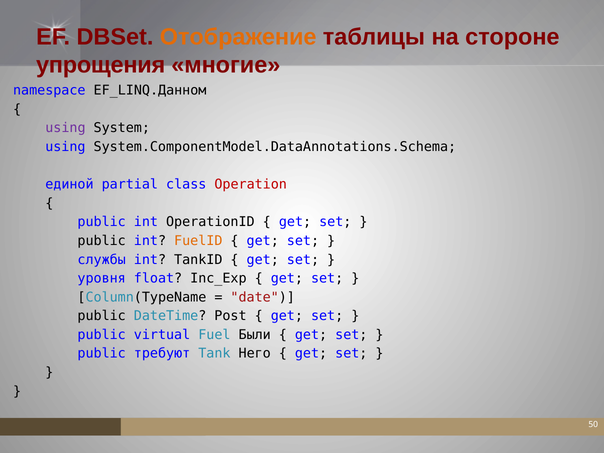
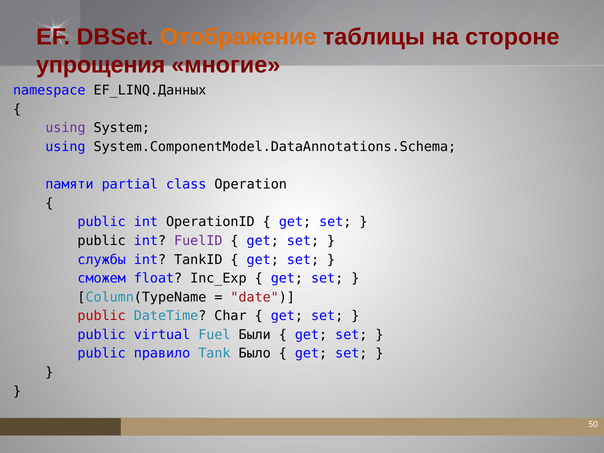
EF_LINQ.Данном: EF_LINQ.Данном -> EF_LINQ.Данных
единой: единой -> памяти
Operation colour: red -> black
FuelID colour: orange -> purple
уровня: уровня -> сможем
public at (102, 316) colour: black -> red
Post: Post -> Char
требуют: требуют -> правило
Него: Него -> Было
